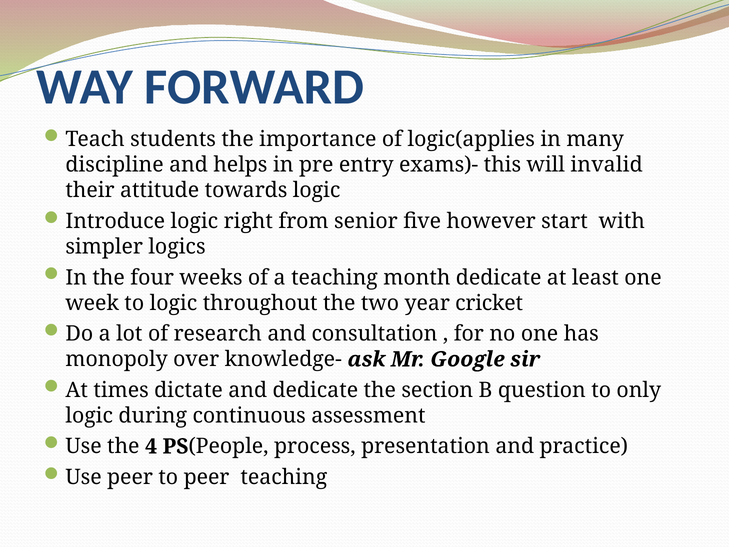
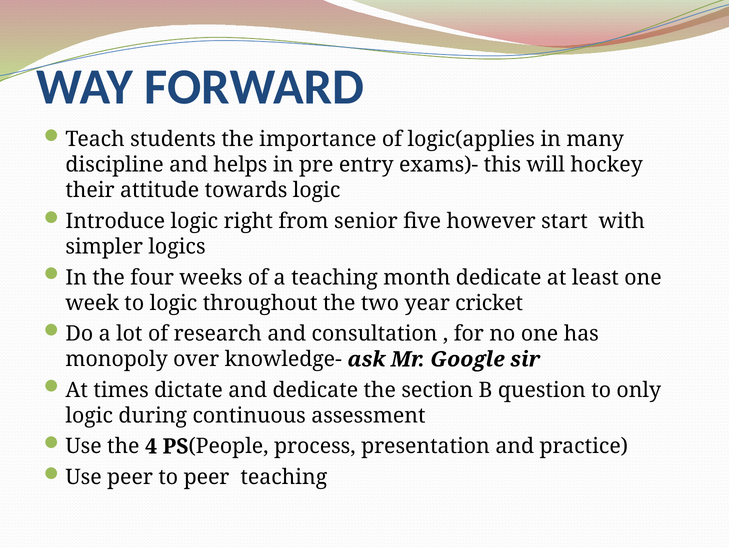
invalid: invalid -> hockey
